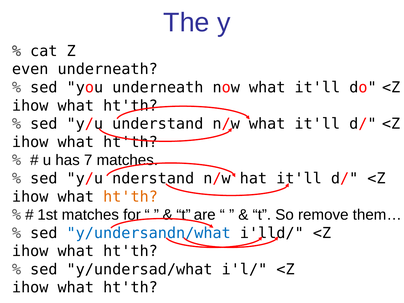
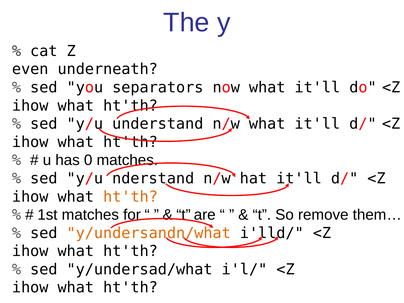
you underneath: underneath -> separators
7: 7 -> 0
y/undersandn/what colour: blue -> orange
